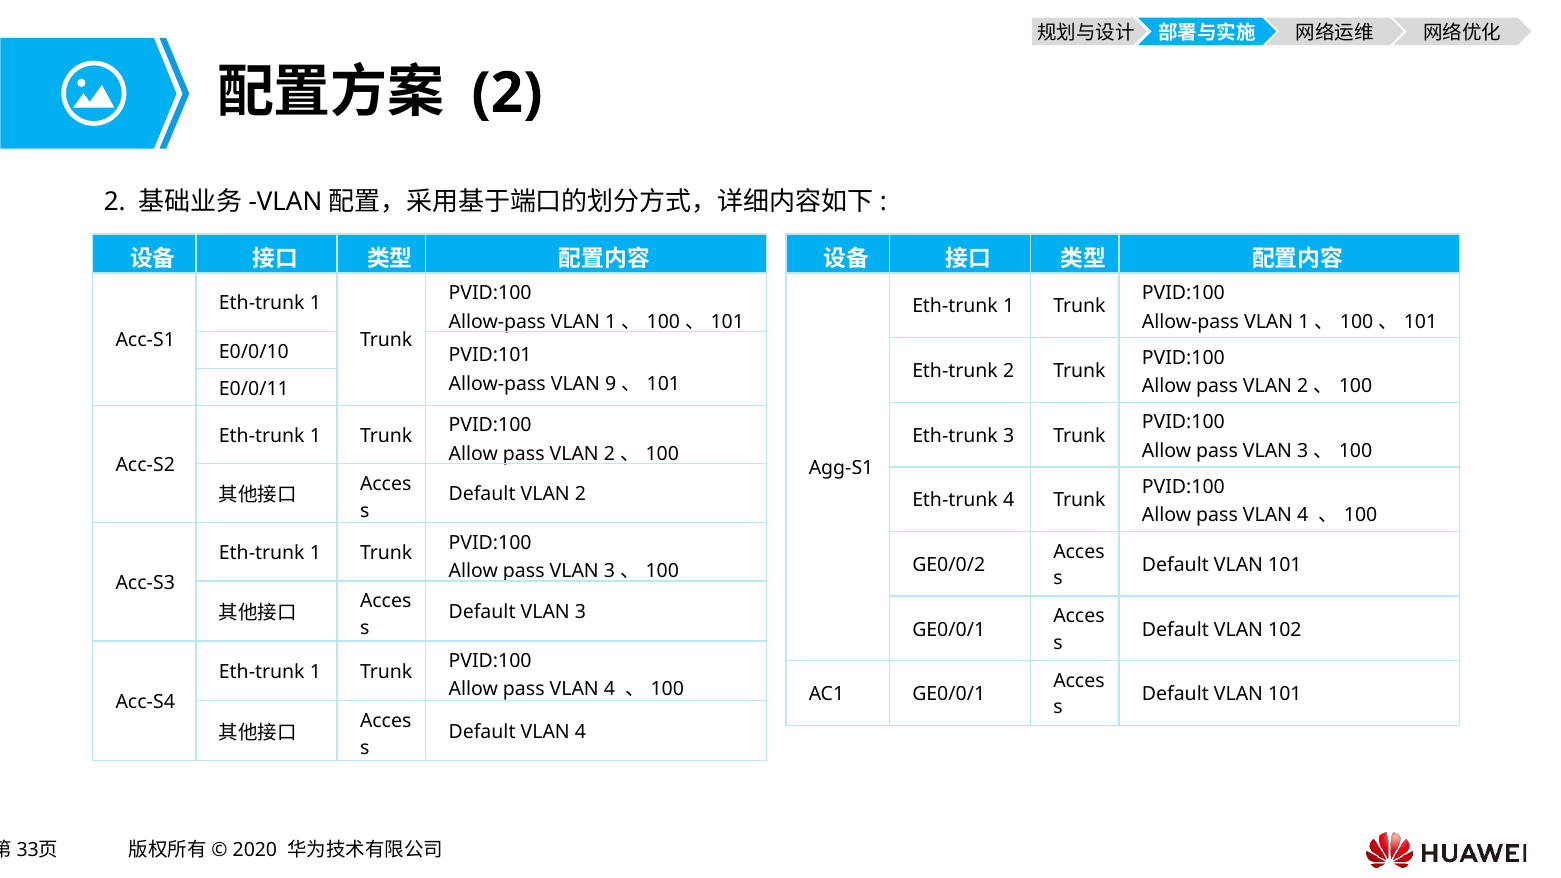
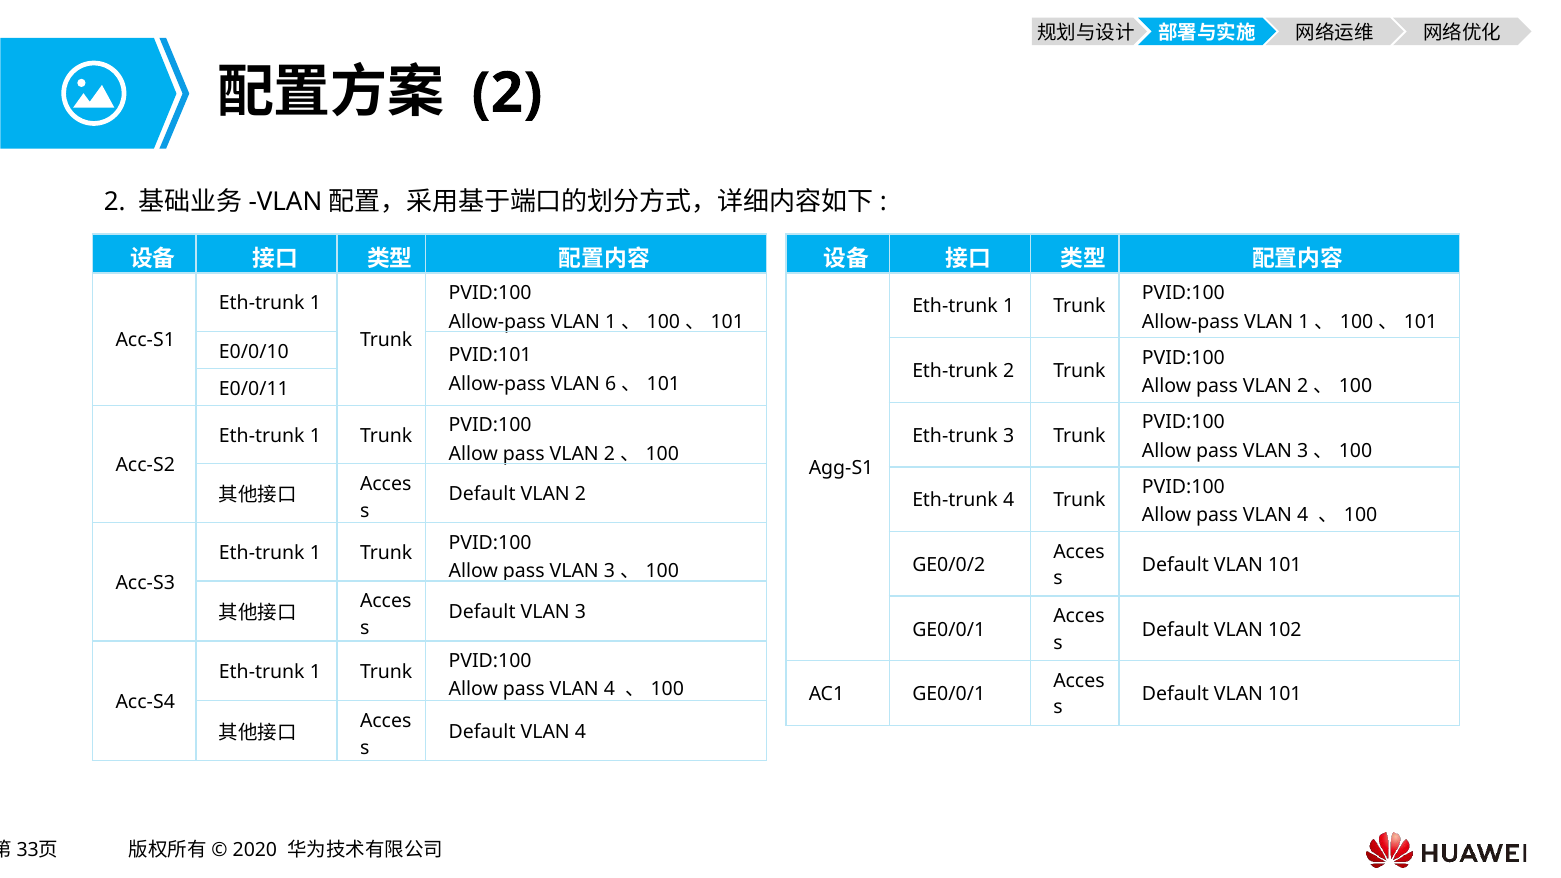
9: 9 -> 6
